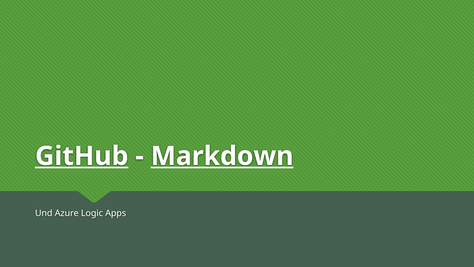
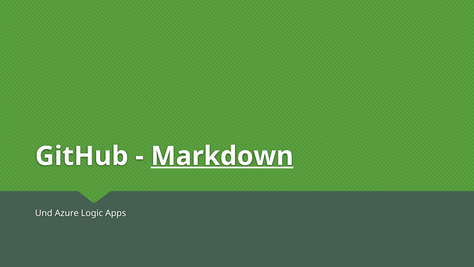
GitHub underline: present -> none
